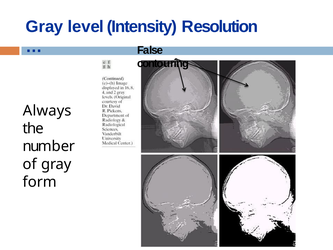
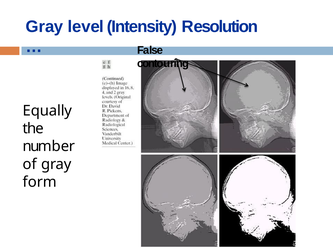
Always: Always -> Equally
